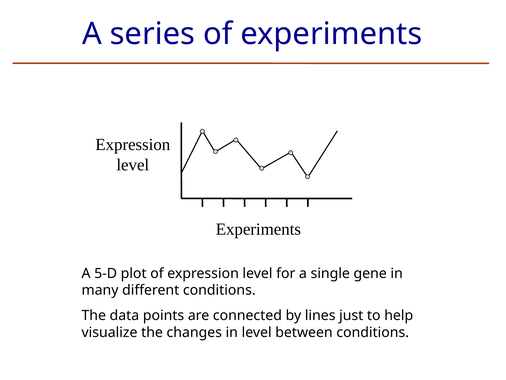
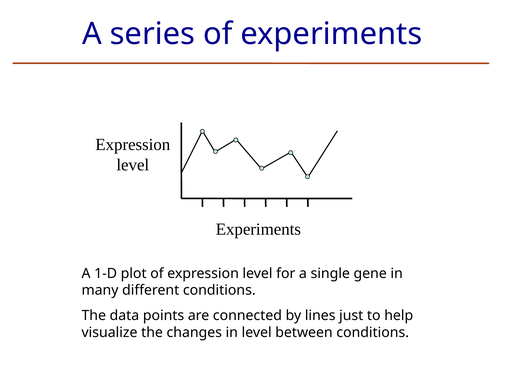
5-D: 5-D -> 1-D
